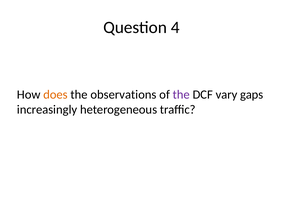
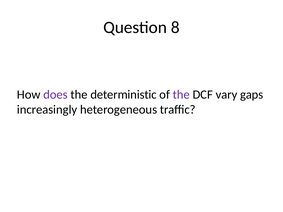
4: 4 -> 8
does colour: orange -> purple
observations: observations -> deterministic
